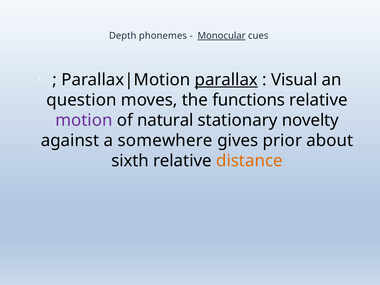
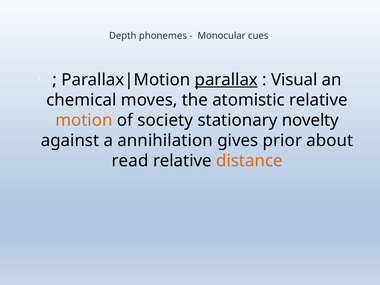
Monocular underline: present -> none
question: question -> chemical
functions: functions -> atomistic
motion colour: purple -> orange
natural: natural -> society
somewhere: somewhere -> annihilation
sixth: sixth -> read
